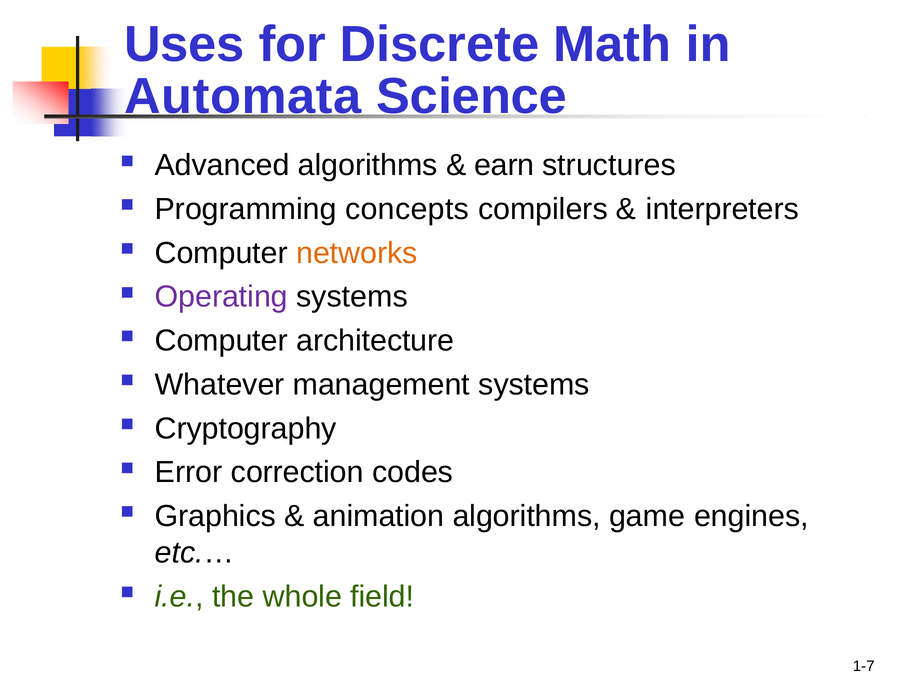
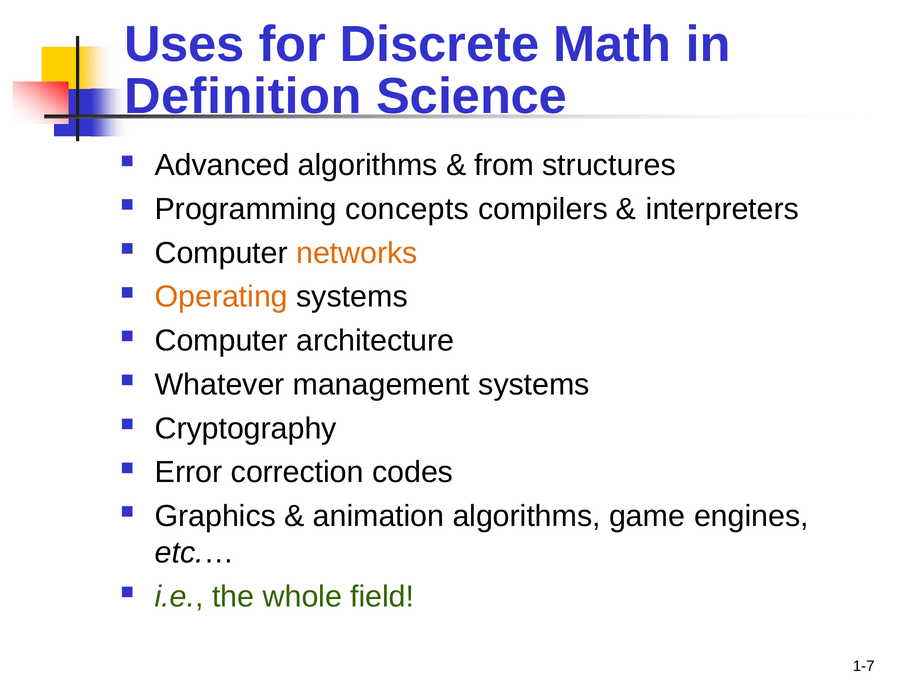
Automata: Automata -> Definition
earn: earn -> from
Operating colour: purple -> orange
